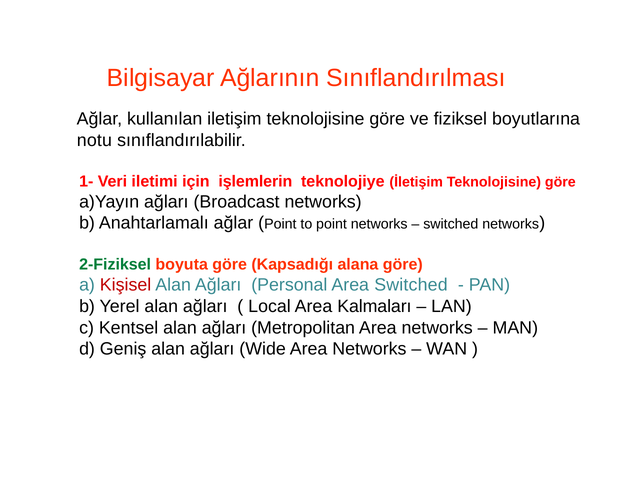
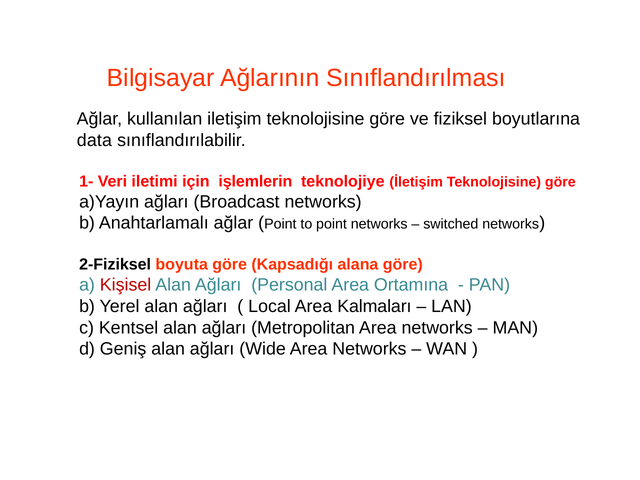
notu: notu -> data
2-Fiziksel colour: green -> black
Area Switched: Switched -> Ortamına
